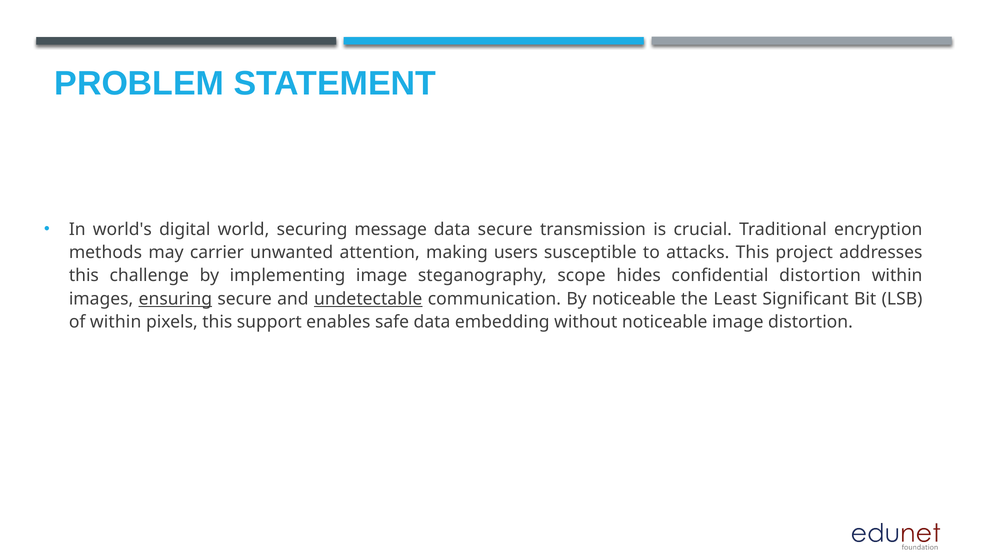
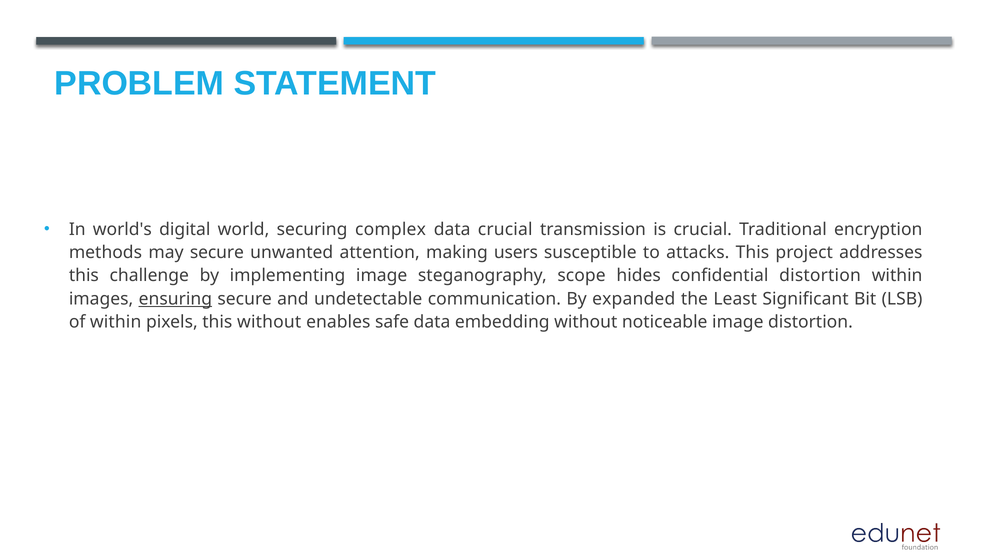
message: message -> complex
data secure: secure -> crucial
may carrier: carrier -> secure
undetectable underline: present -> none
By noticeable: noticeable -> expanded
this support: support -> without
